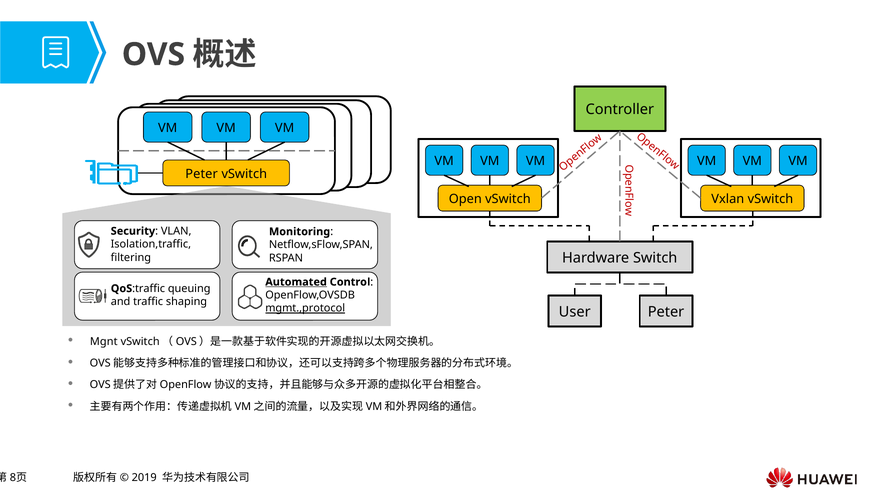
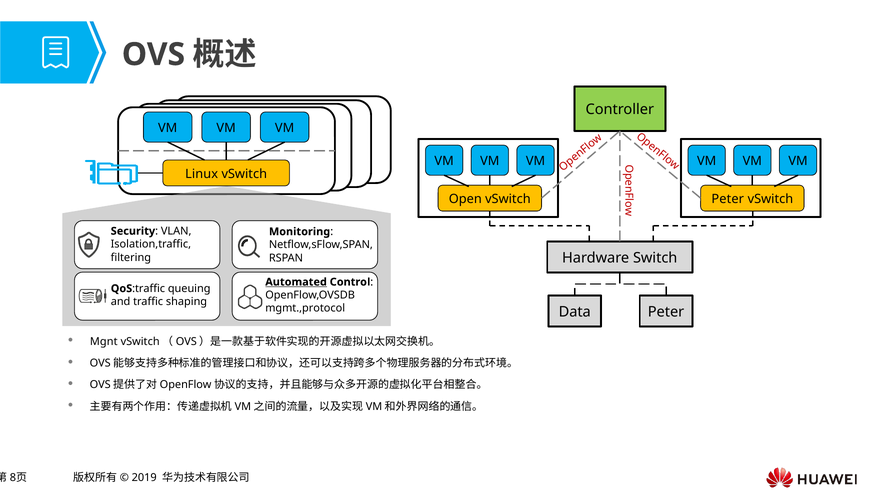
Peter at (202, 174): Peter -> Linux
Vxlan at (728, 199): Vxlan -> Peter
mgmt.,protocol underline: present -> none
User: User -> Data
